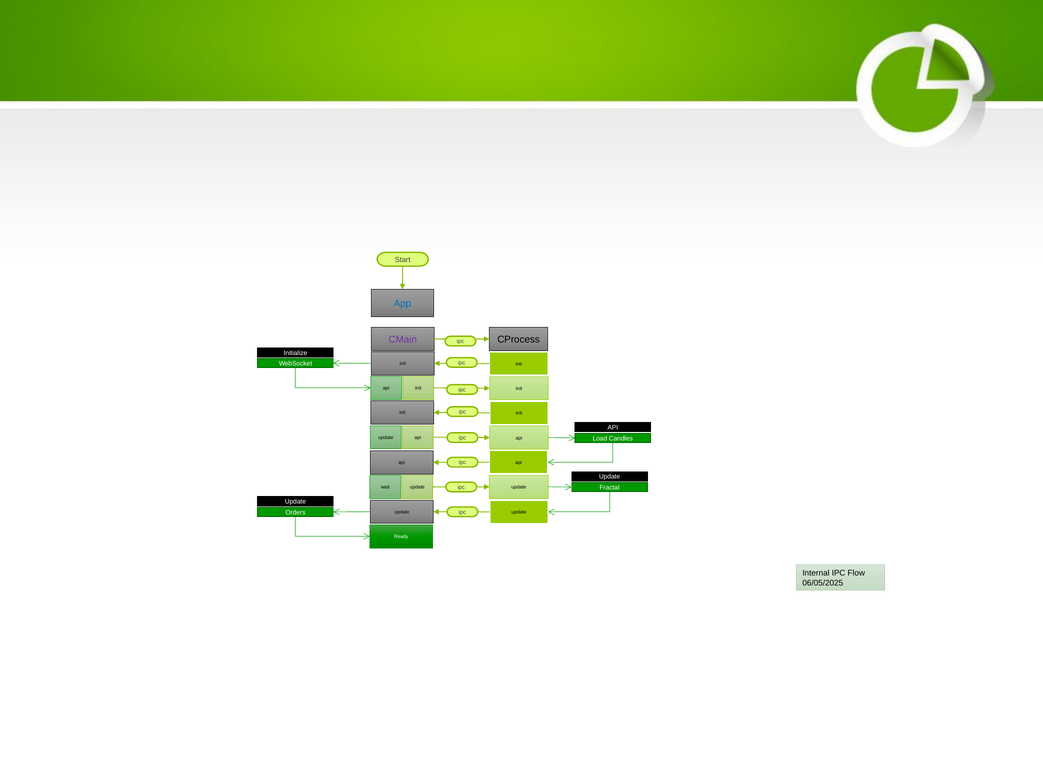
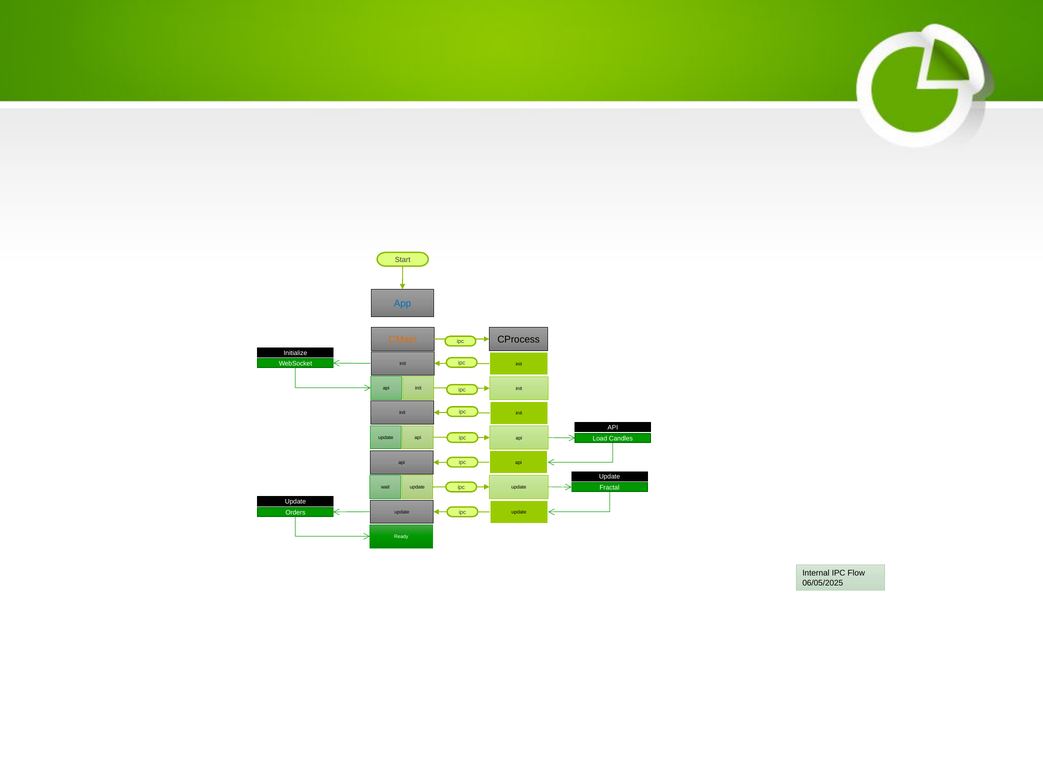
CMain colour: purple -> orange
